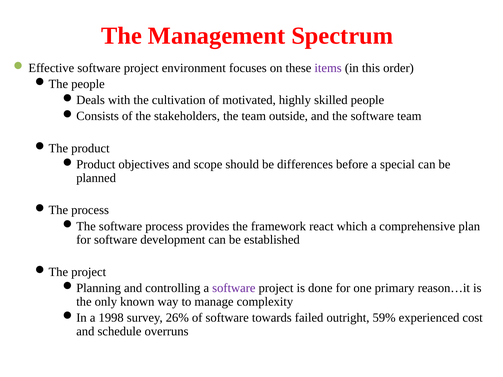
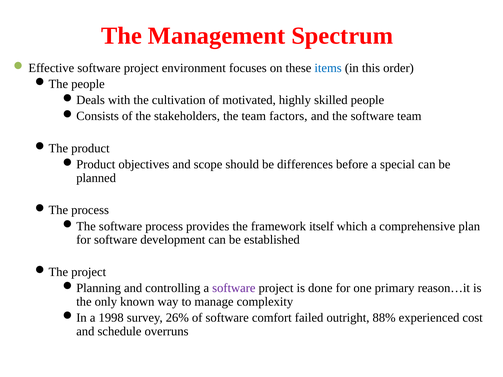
items colour: purple -> blue
outside: outside -> factors
react: react -> itself
towards: towards -> comfort
59%: 59% -> 88%
